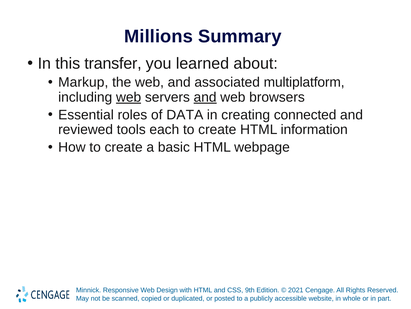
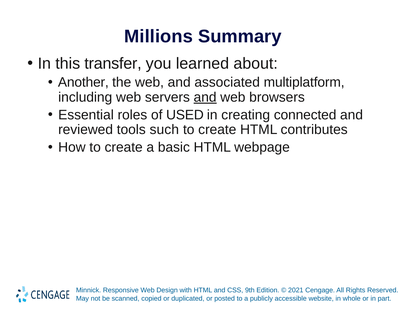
Markup: Markup -> Another
web at (129, 97) underline: present -> none
DATA: DATA -> USED
each: each -> such
information: information -> contributes
